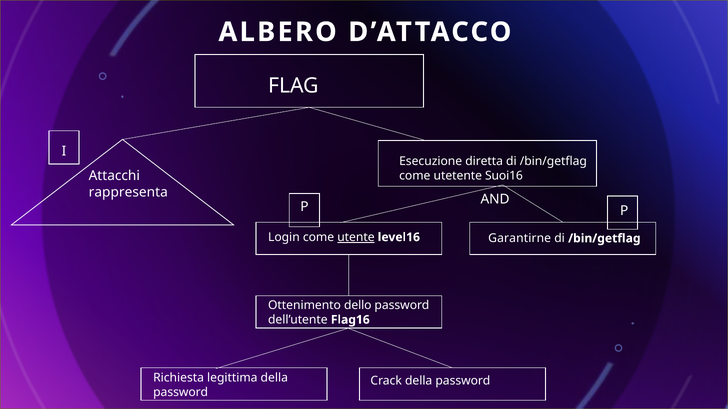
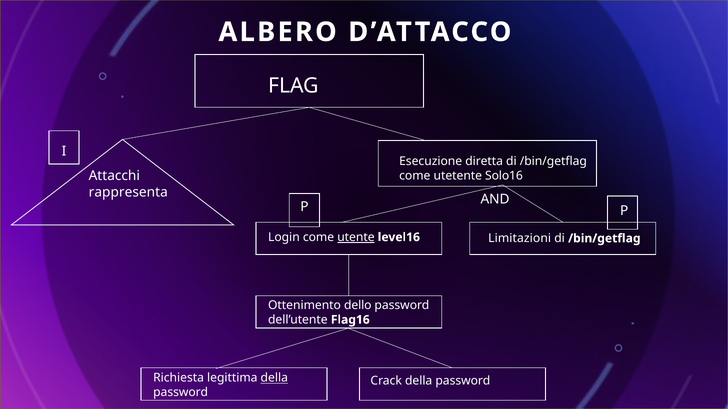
Suoi16: Suoi16 -> Solo16
Garantirne: Garantirne -> Limitazioni
della at (274, 378) underline: none -> present
